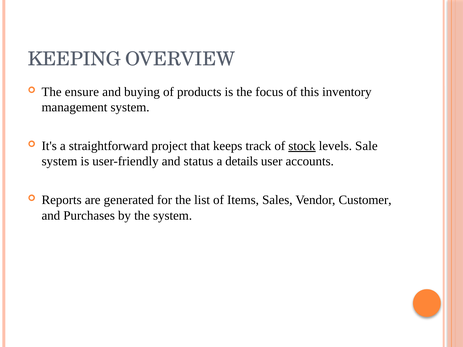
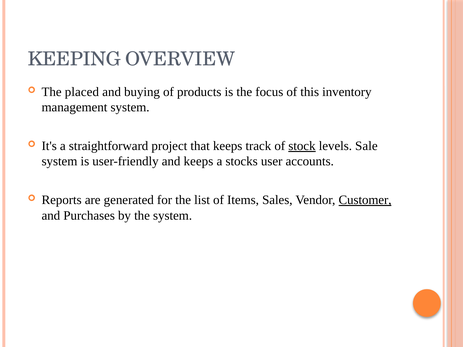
ensure: ensure -> placed
and status: status -> keeps
details: details -> stocks
Customer underline: none -> present
